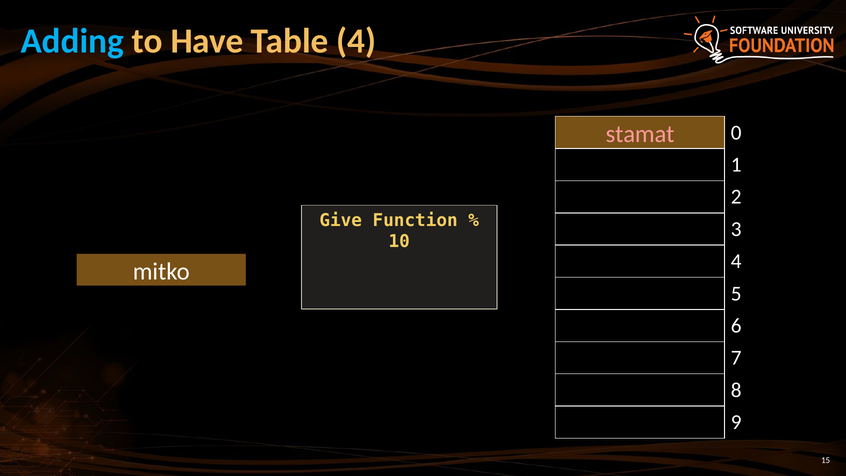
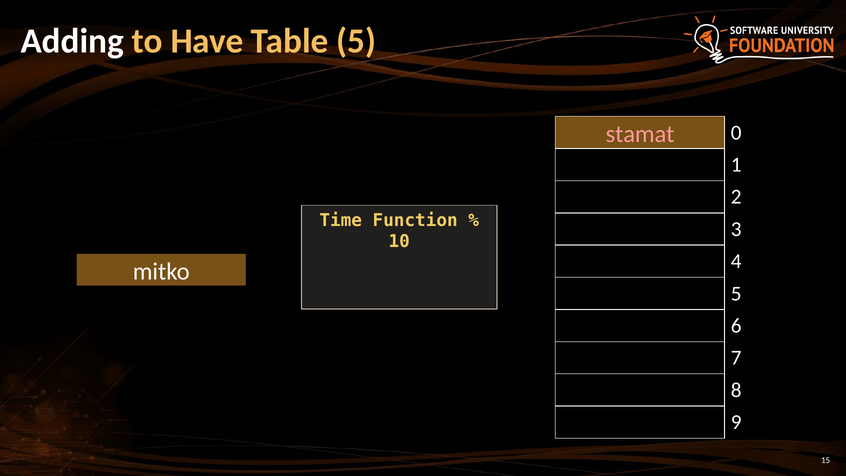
Adding colour: light blue -> white
Table 4: 4 -> 5
Give: Give -> Time
